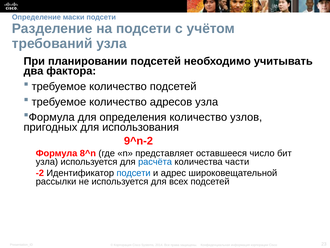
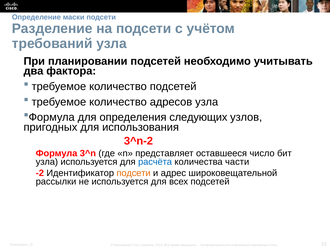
определения количество: количество -> следующих
9^n-2: 9^n-2 -> 3^n-2
8^n: 8^n -> 3^n
подсети at (134, 173) colour: blue -> orange
